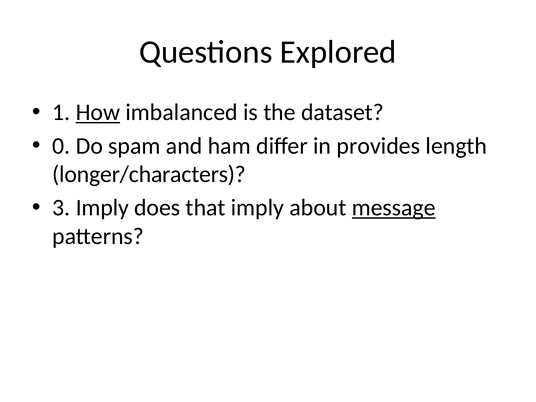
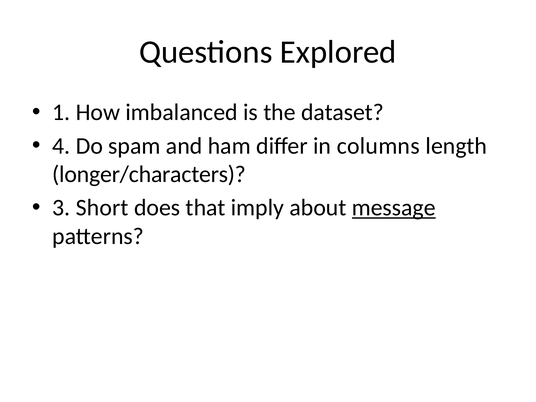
How underline: present -> none
0: 0 -> 4
provides: provides -> columns
3 Imply: Imply -> Short
